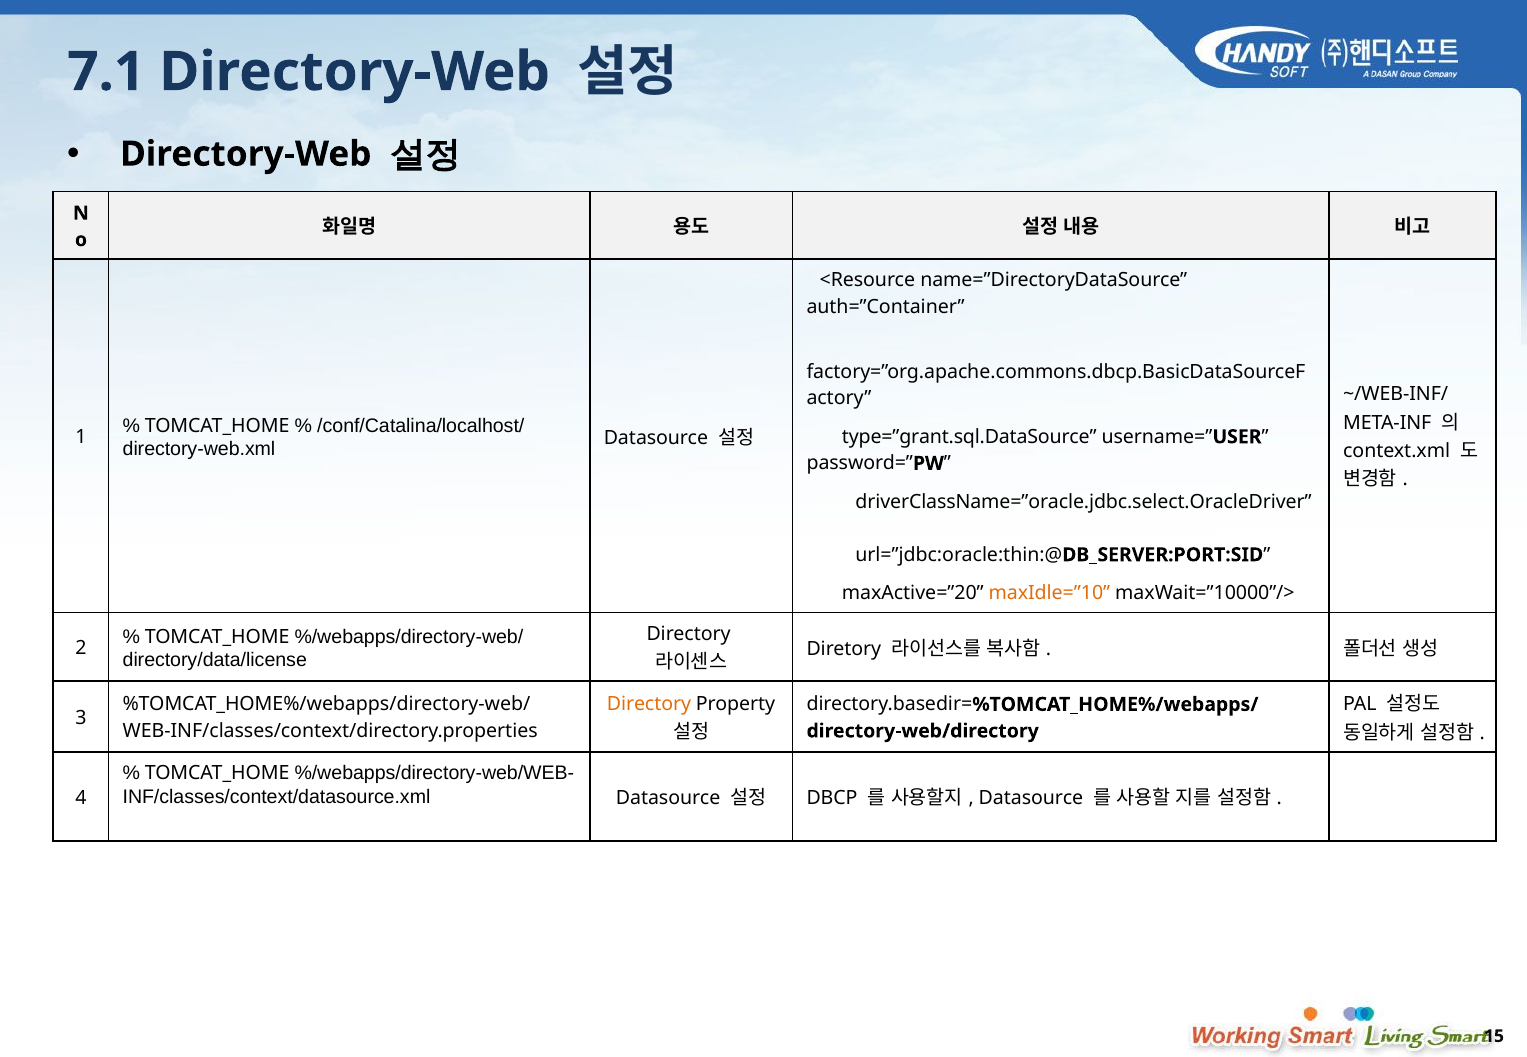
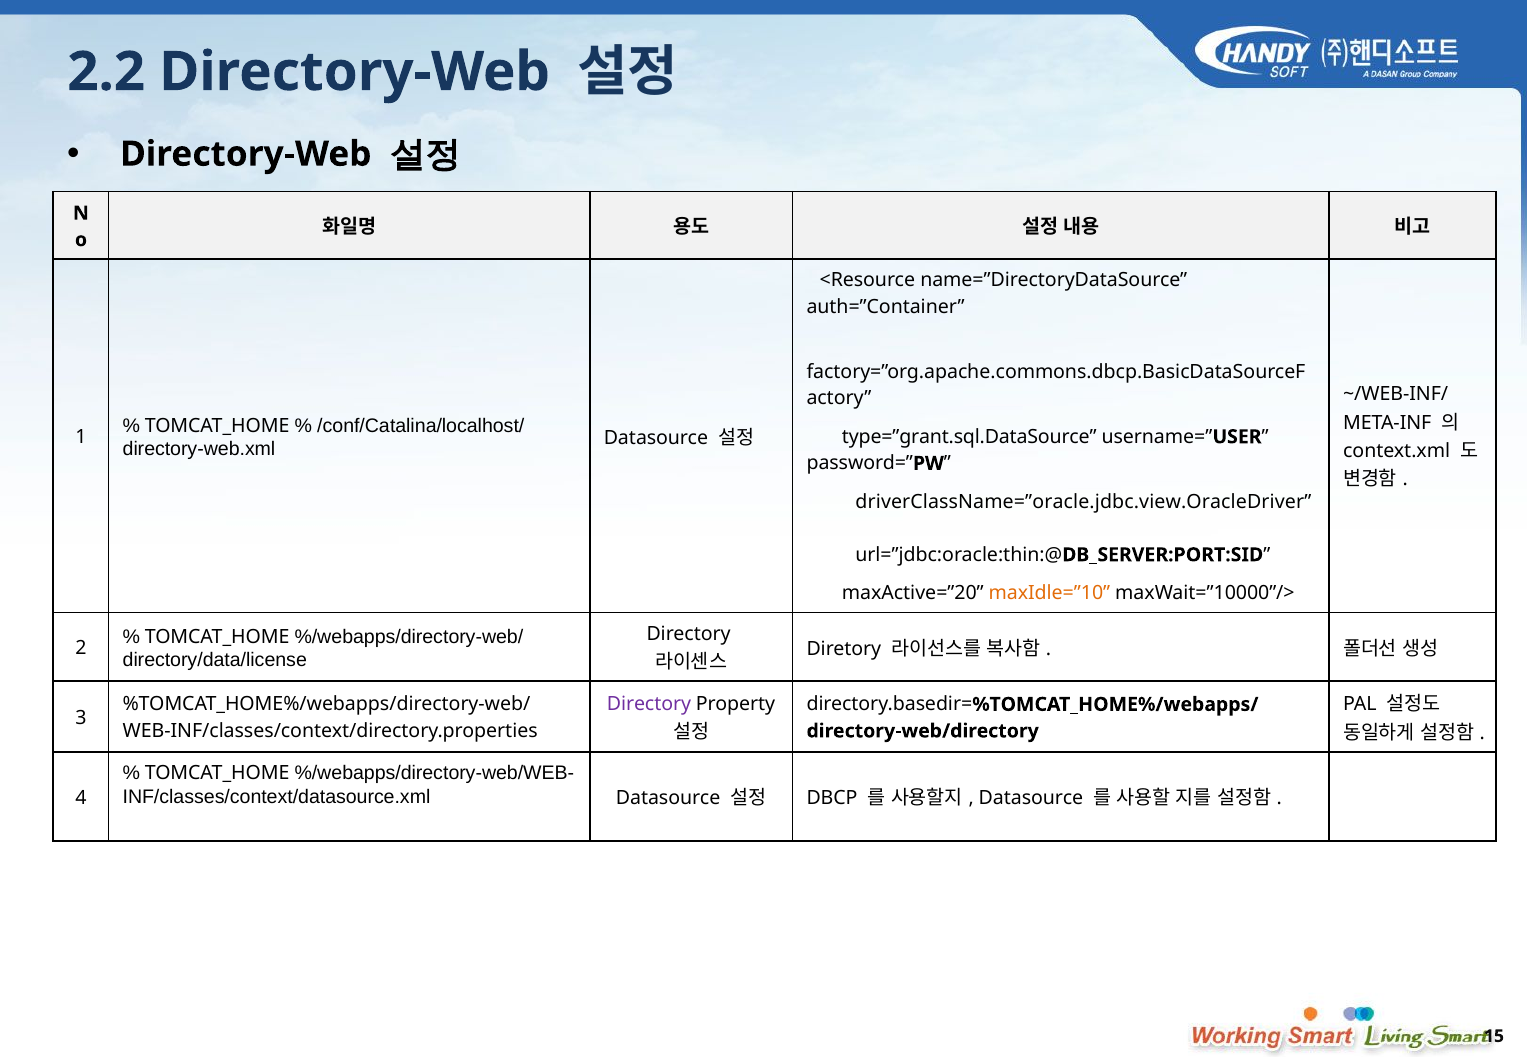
7.1: 7.1 -> 2.2
driverClassName=”oracle.jdbc.select.OracleDriver: driverClassName=”oracle.jdbc.select.OracleDriver -> driverClassName=”oracle.jdbc.view.OracleDriver
Directory at (649, 704) colour: orange -> purple
